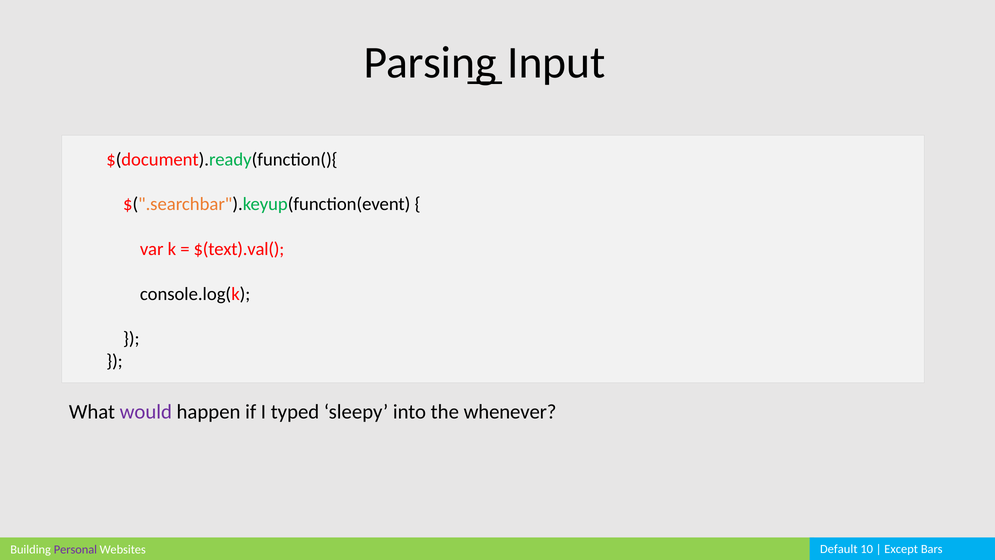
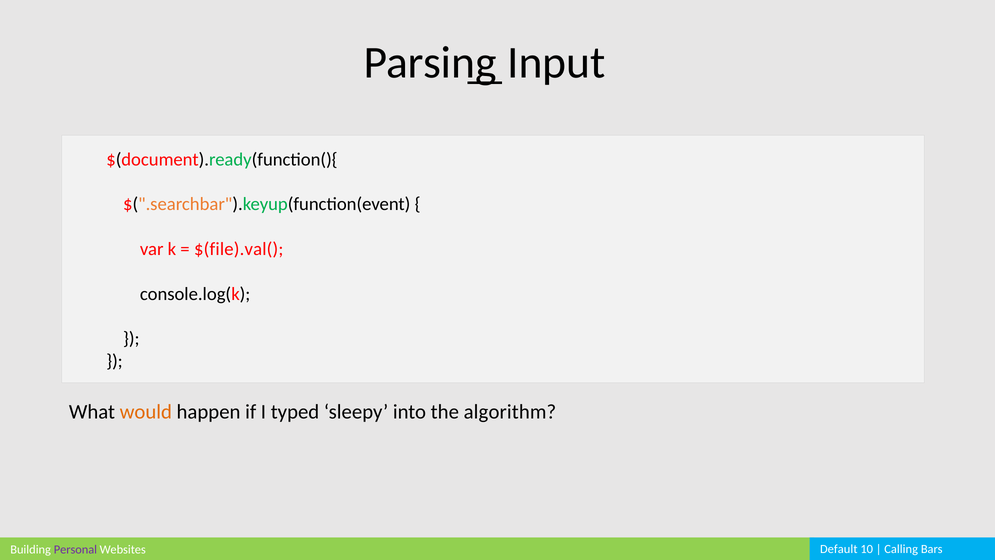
$(text).val(: $(text).val( -> $(file).val(
would colour: purple -> orange
whenever: whenever -> algorithm
Except: Except -> Calling
